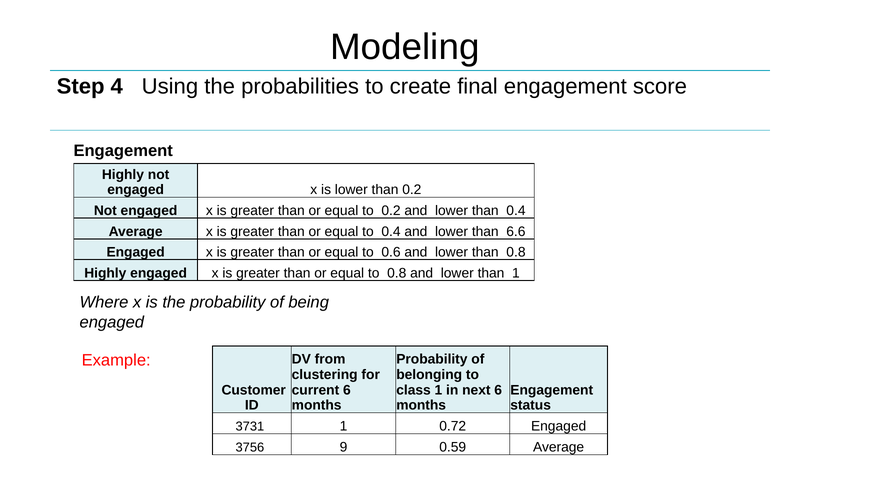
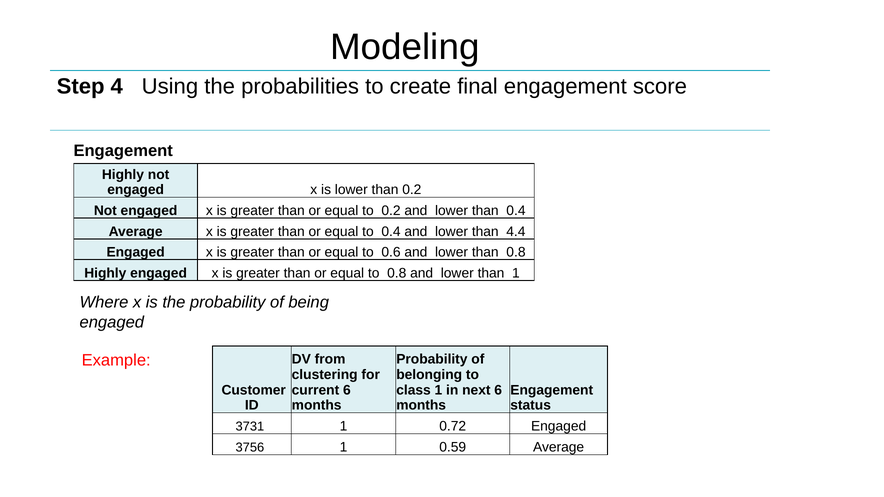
6.6: 6.6 -> 4.4
3756 9: 9 -> 1
